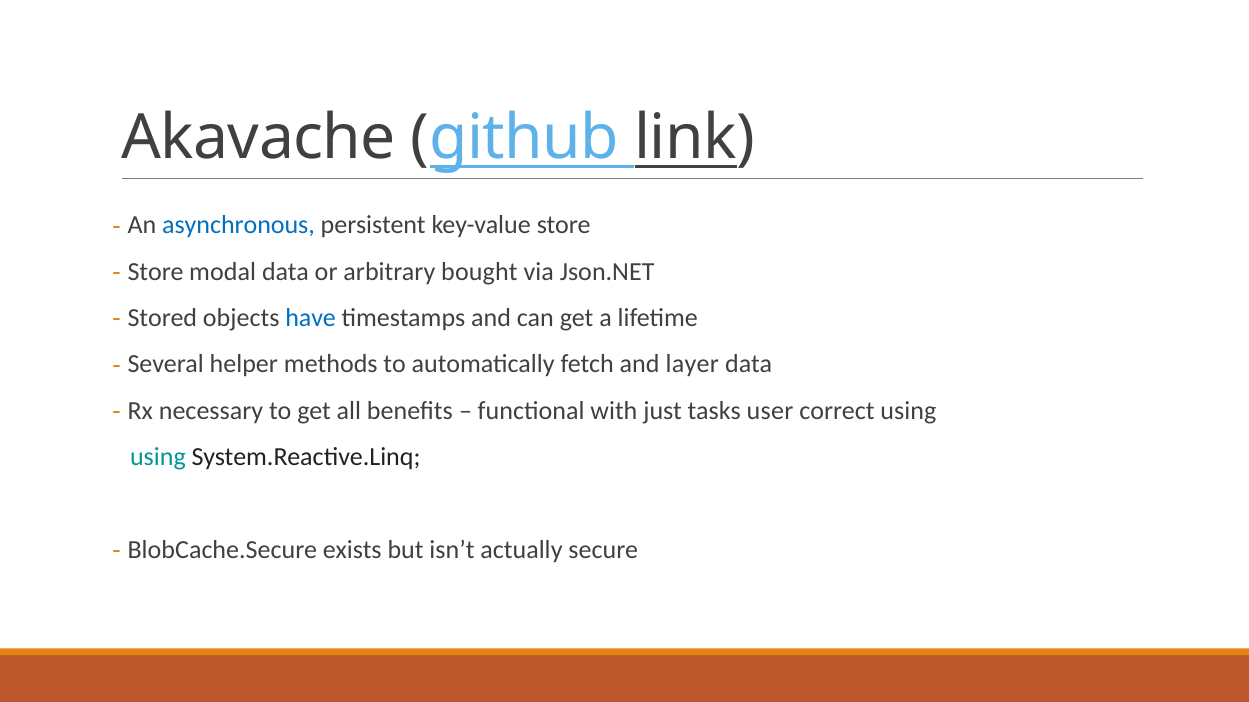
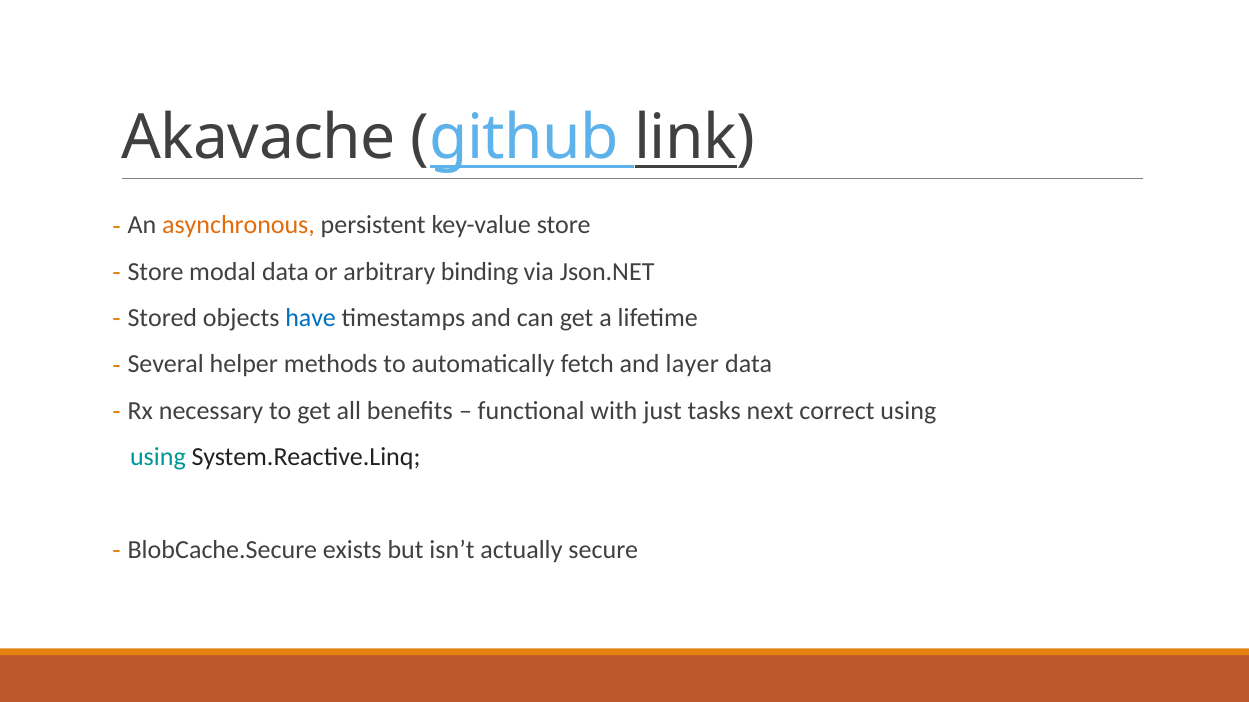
asynchronous colour: blue -> orange
bought: bought -> binding
user: user -> next
